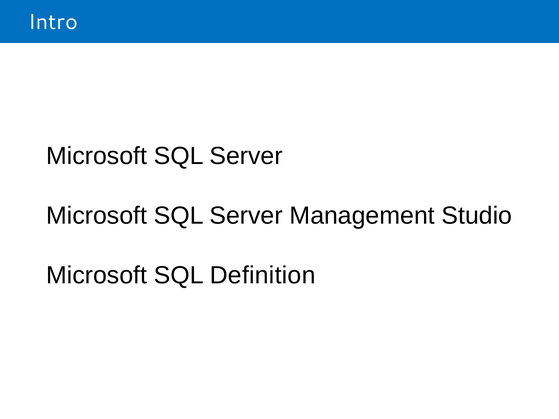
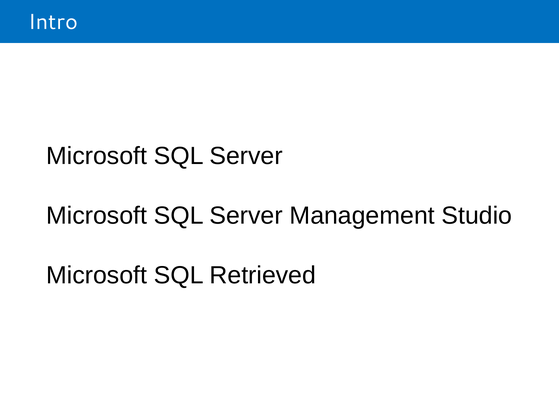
Definition: Definition -> Retrieved
